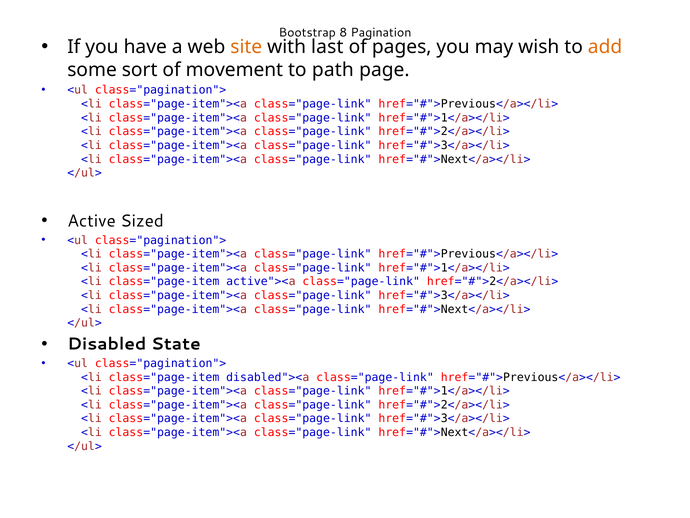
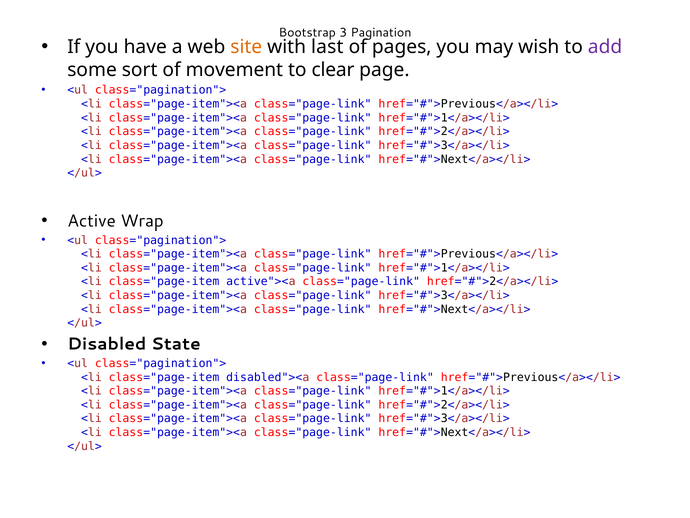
8: 8 -> 3
add colour: orange -> purple
path: path -> clear
Sized: Sized -> Wrap
